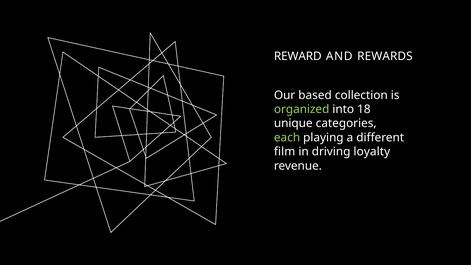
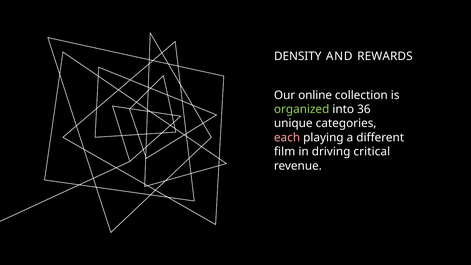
REWARD: REWARD -> DENSITY
based: based -> online
18: 18 -> 36
each colour: light green -> pink
loyalty: loyalty -> critical
